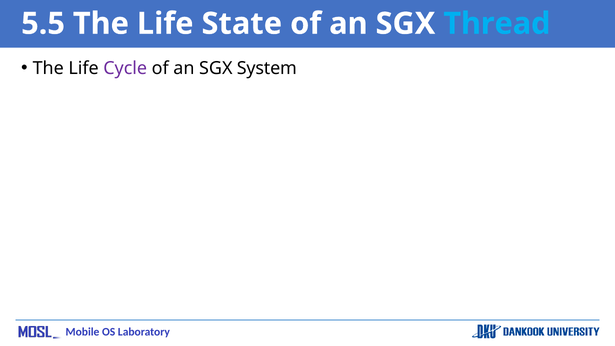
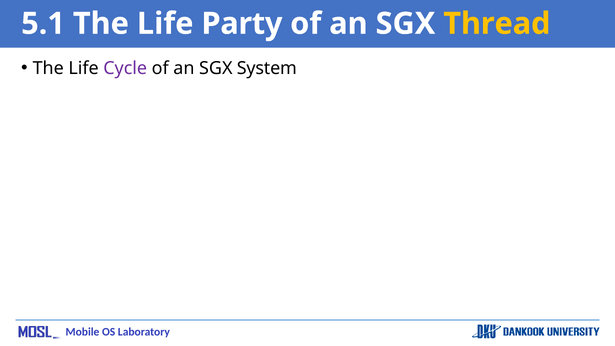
5.5: 5.5 -> 5.1
State: State -> Party
Thread colour: light blue -> yellow
